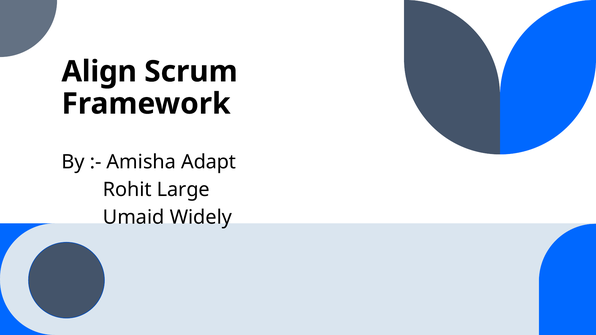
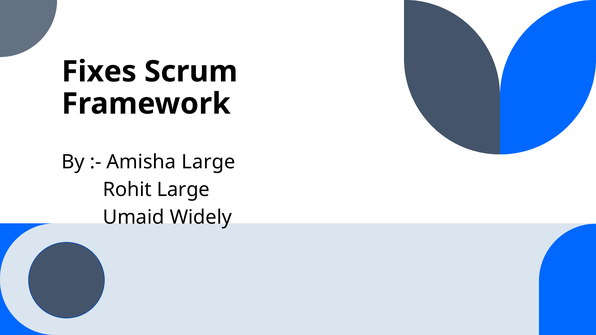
Align: Align -> Fixes
Amisha Adapt: Adapt -> Large
